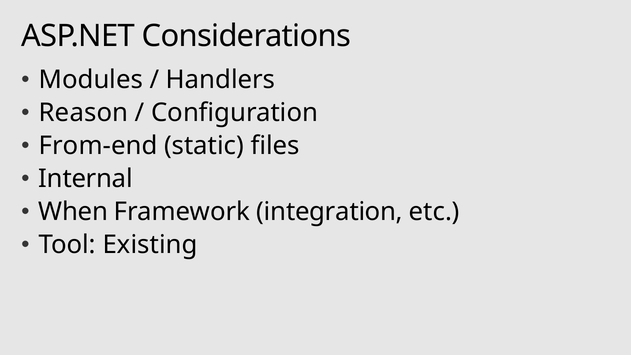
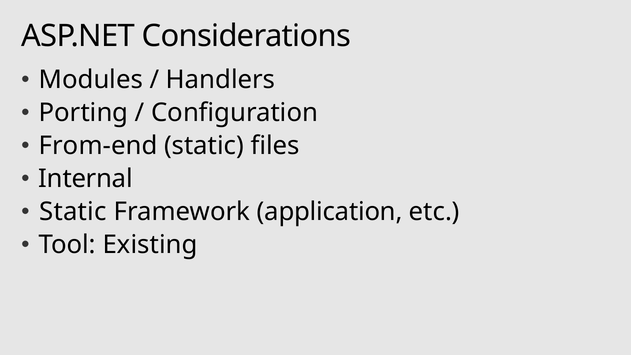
Reason: Reason -> Porting
When at (73, 212): When -> Static
integration: integration -> application
